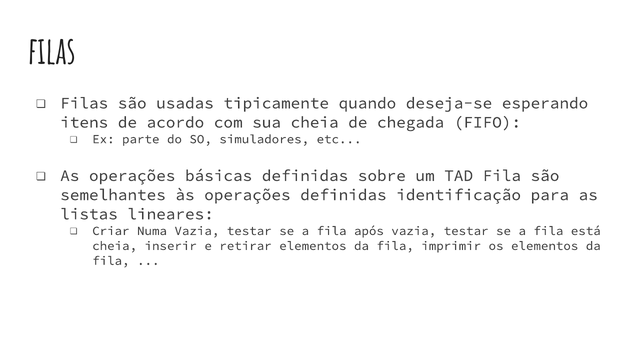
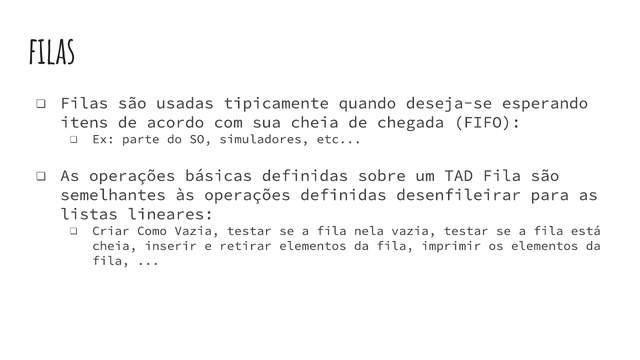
identificação: identificação -> desenfileirar
Numa: Numa -> Como
após: após -> nela
